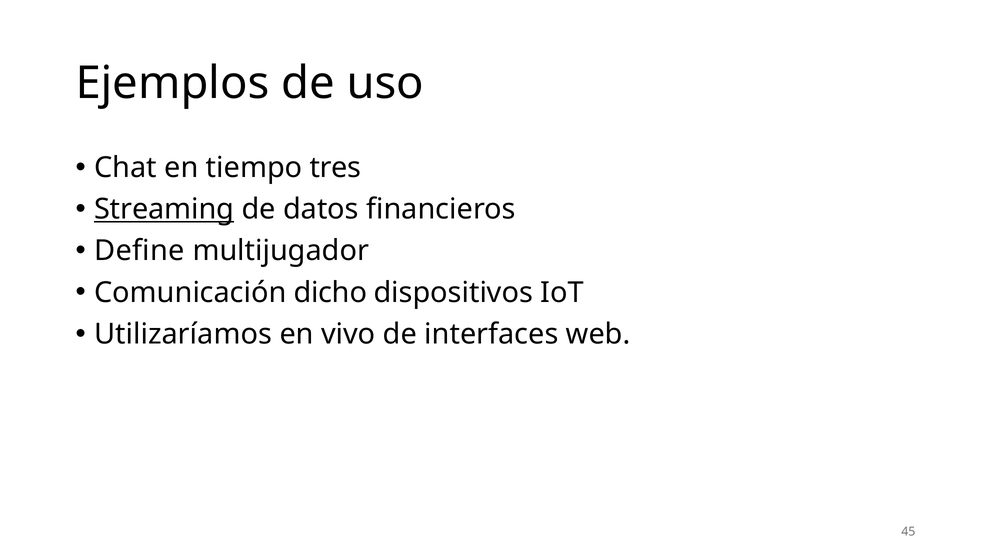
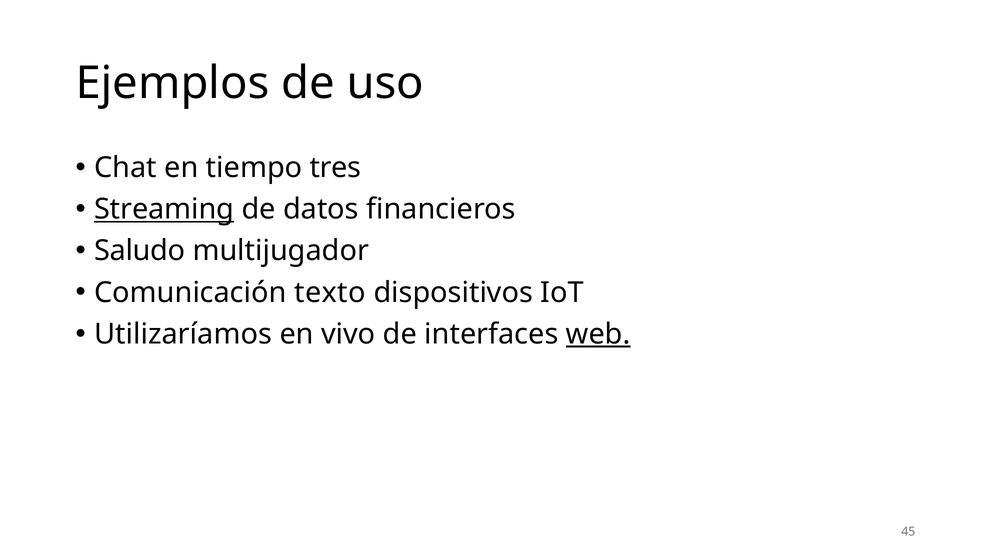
Define: Define -> Saludo
dicho: dicho -> texto
web underline: none -> present
